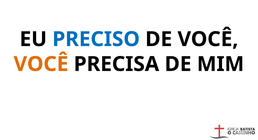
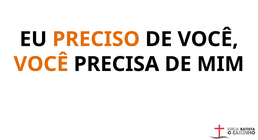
PRECISO colour: blue -> orange
